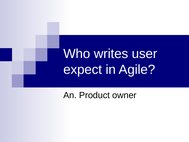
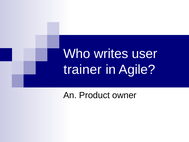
expect: expect -> trainer
